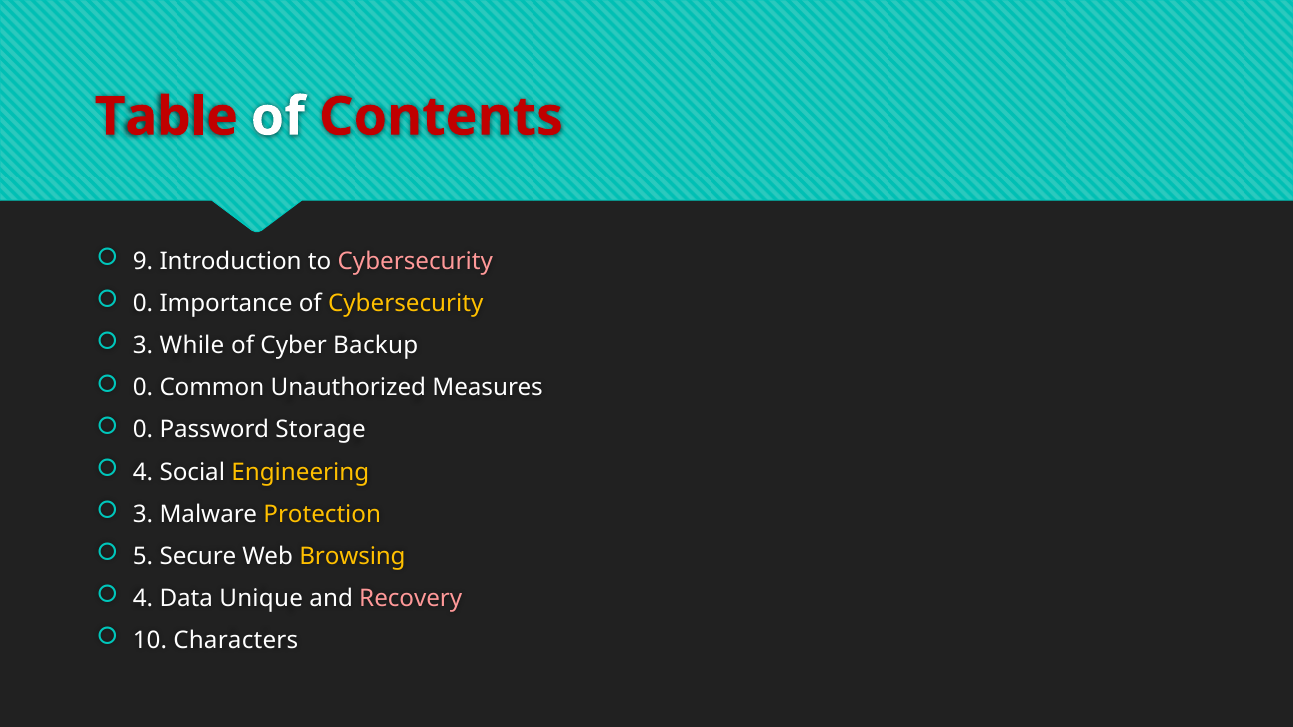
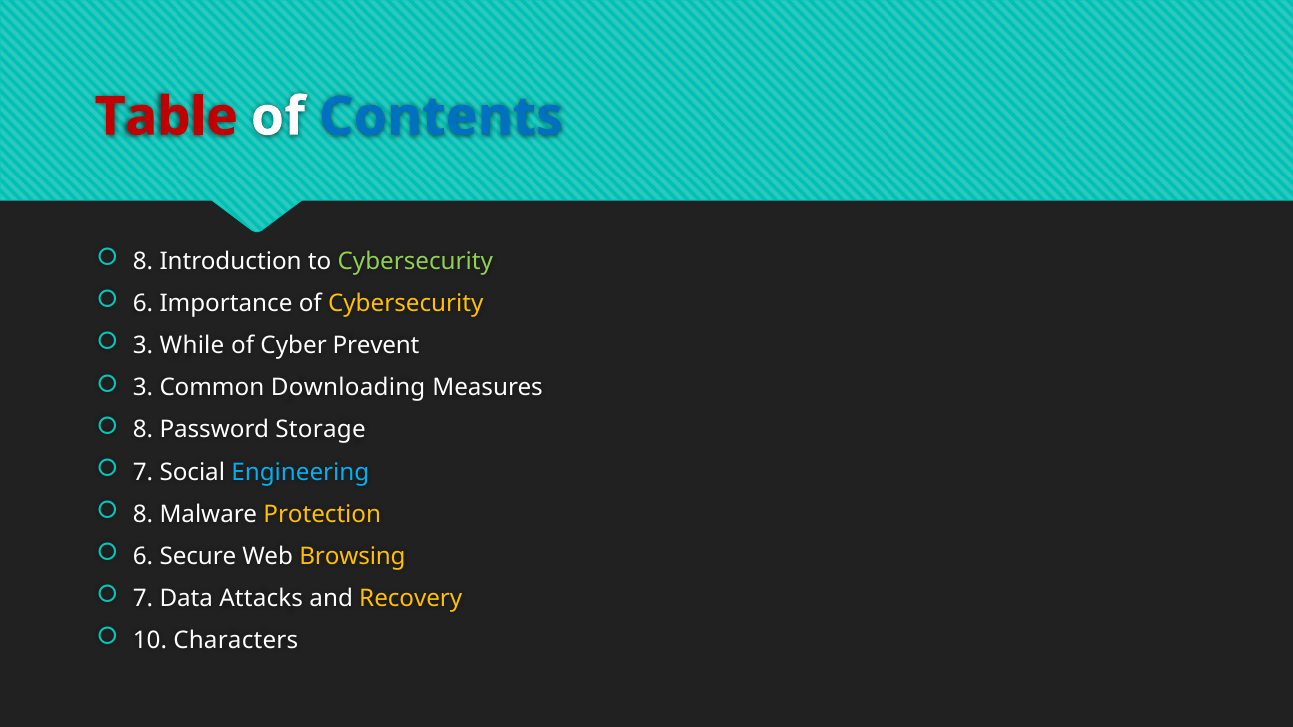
Contents colour: red -> blue
9 at (143, 262): 9 -> 8
Cybersecurity at (415, 262) colour: pink -> light green
0 at (143, 304): 0 -> 6
Backup: Backup -> Prevent
0 at (143, 388): 0 -> 3
Unauthorized: Unauthorized -> Downloading
0 at (143, 430): 0 -> 8
4 at (143, 472): 4 -> 7
Engineering colour: yellow -> light blue
3 at (143, 514): 3 -> 8
5 at (143, 556): 5 -> 6
4 at (143, 598): 4 -> 7
Unique: Unique -> Attacks
Recovery colour: pink -> yellow
